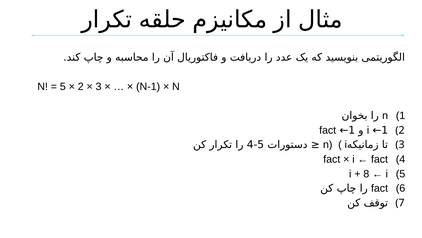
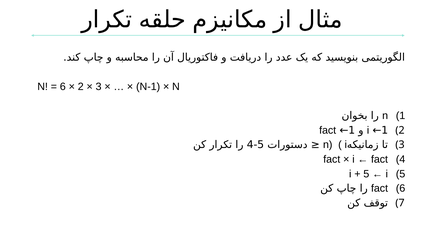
5 at (63, 86): 5 -> 6
8 at (366, 173): 8 -> 5
